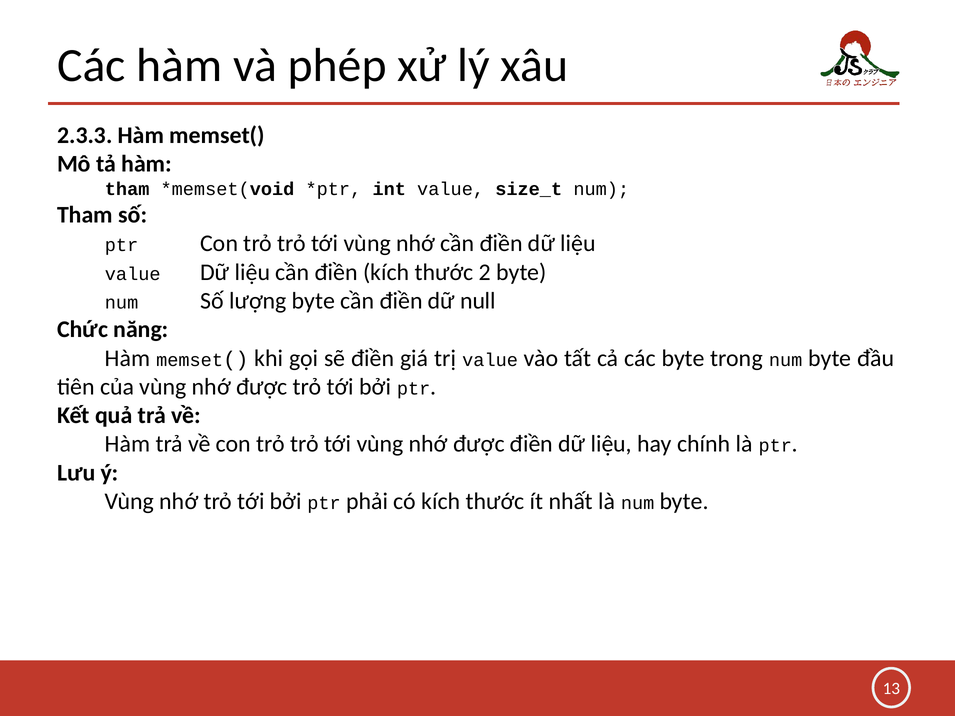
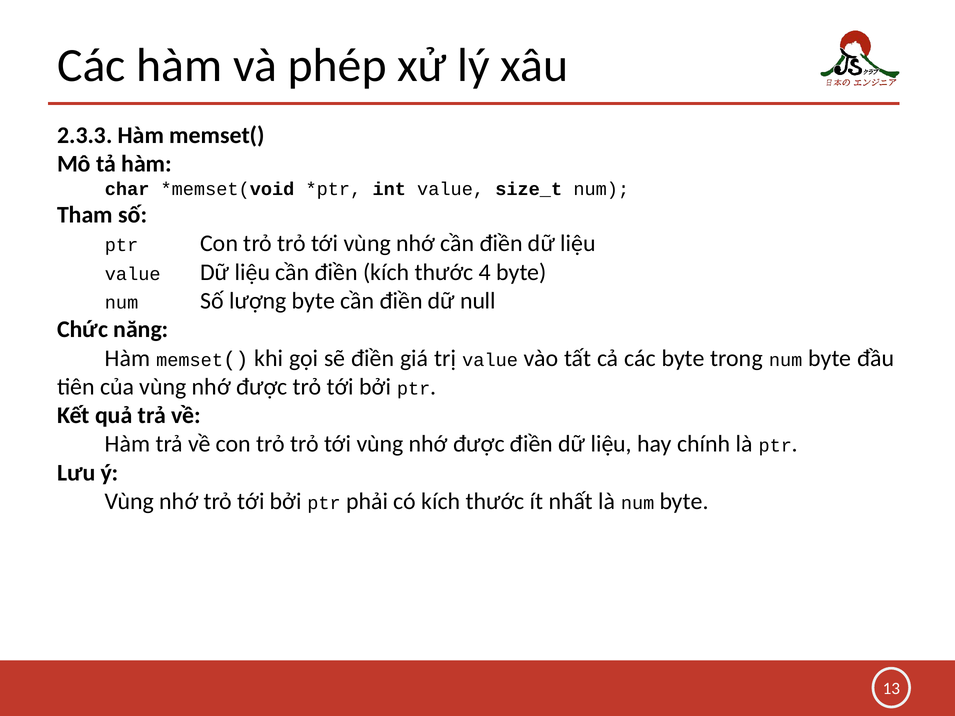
tham at (127, 189): tham -> char
2: 2 -> 4
